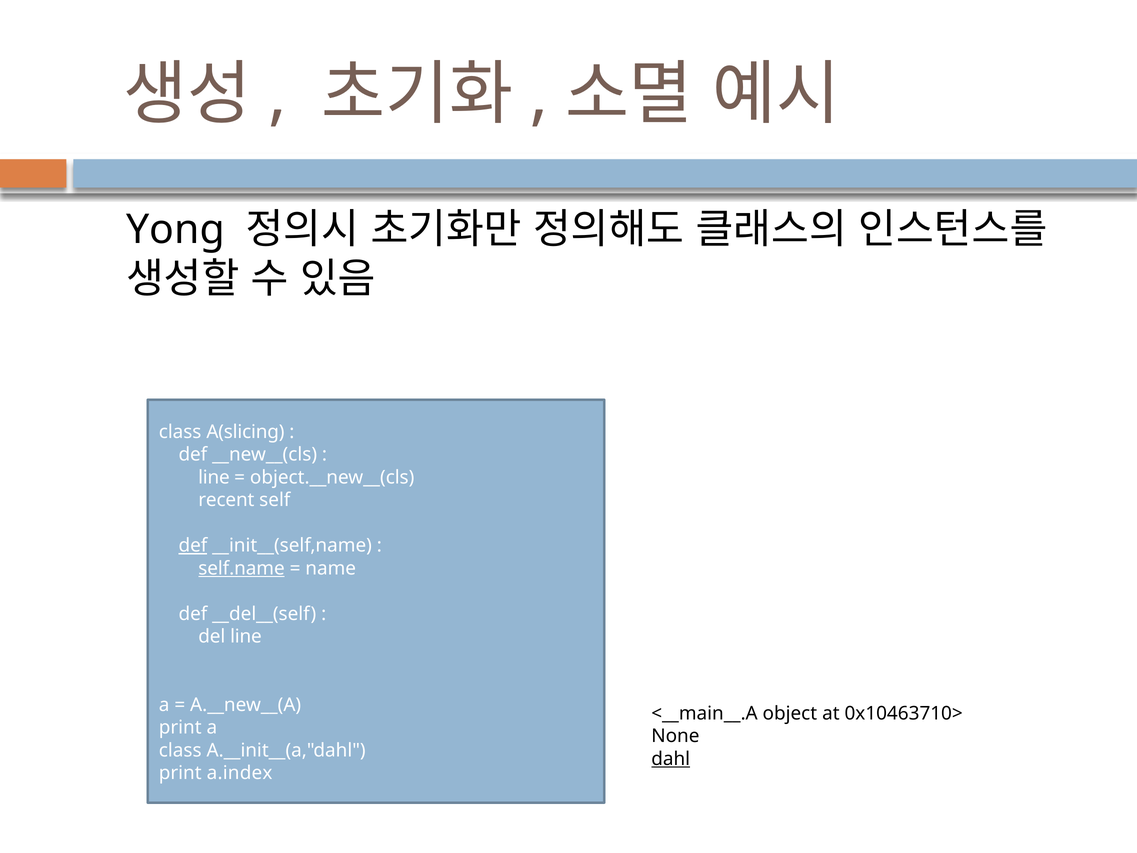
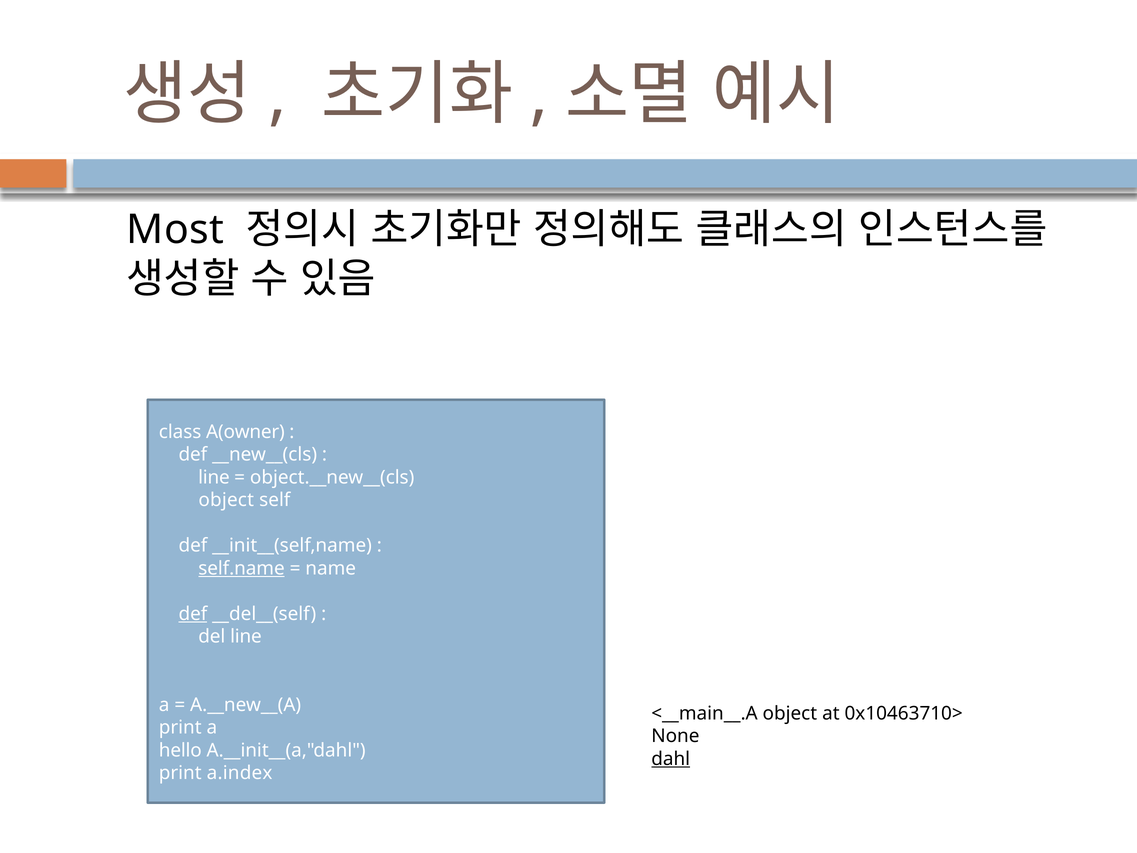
Yong: Yong -> Most
A(slicing: A(slicing -> A(owner
recent at (226, 500): recent -> object
def at (193, 545) underline: present -> none
def at (193, 614) underline: none -> present
class at (180, 750): class -> hello
